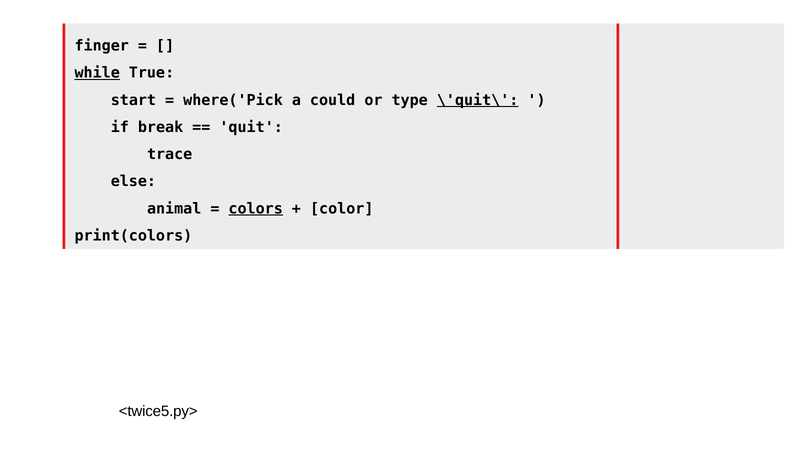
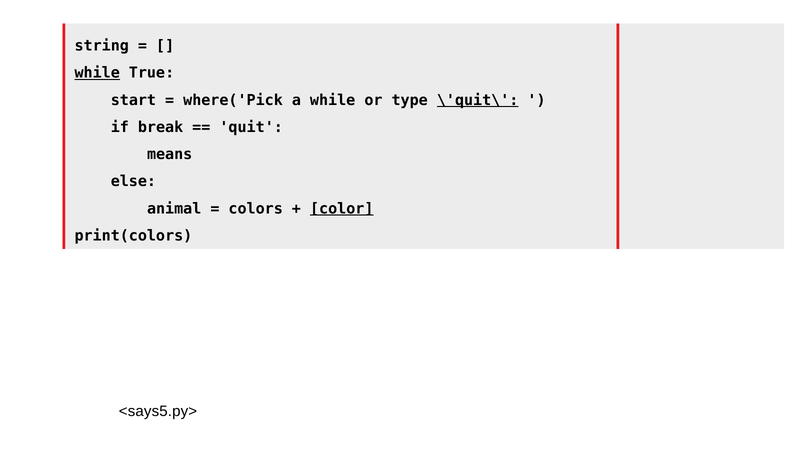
finger: finger -> string
a could: could -> while
trace: trace -> means
colors underline: present -> none
color underline: none -> present
<twice5.py>: <twice5.py> -> <says5.py>
